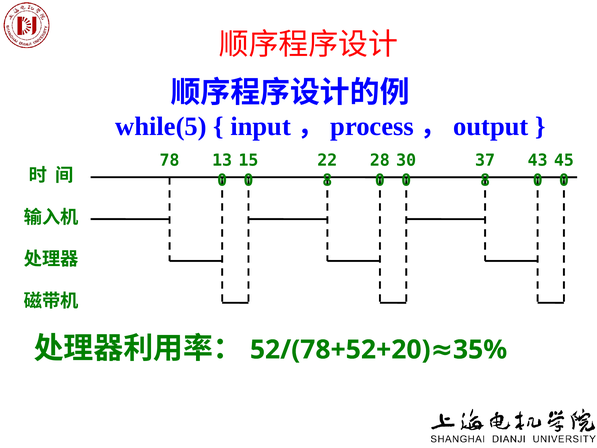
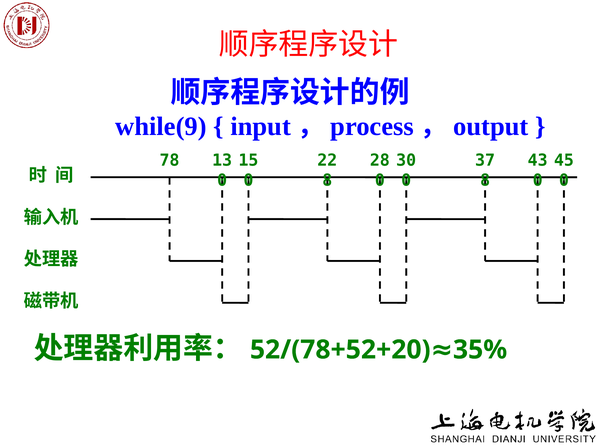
while(5: while(5 -> while(9
